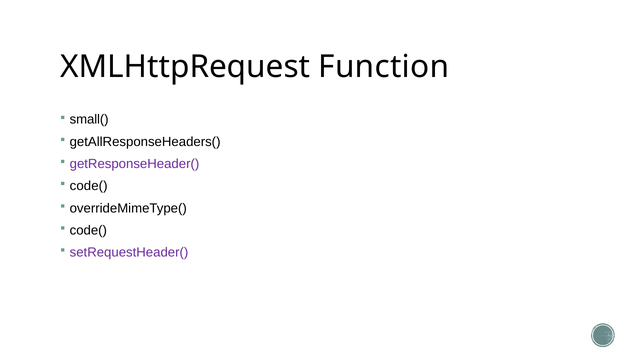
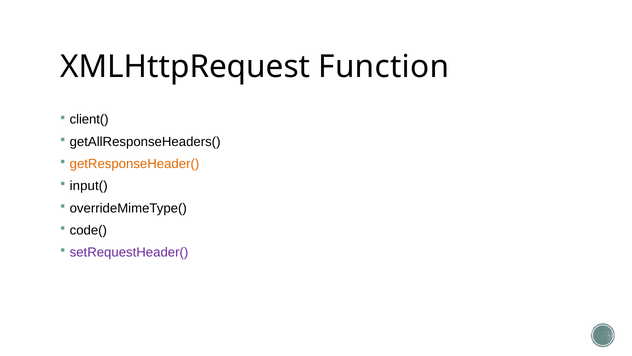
small(: small( -> client(
getResponseHeader( colour: purple -> orange
code( at (89, 186): code( -> input(
